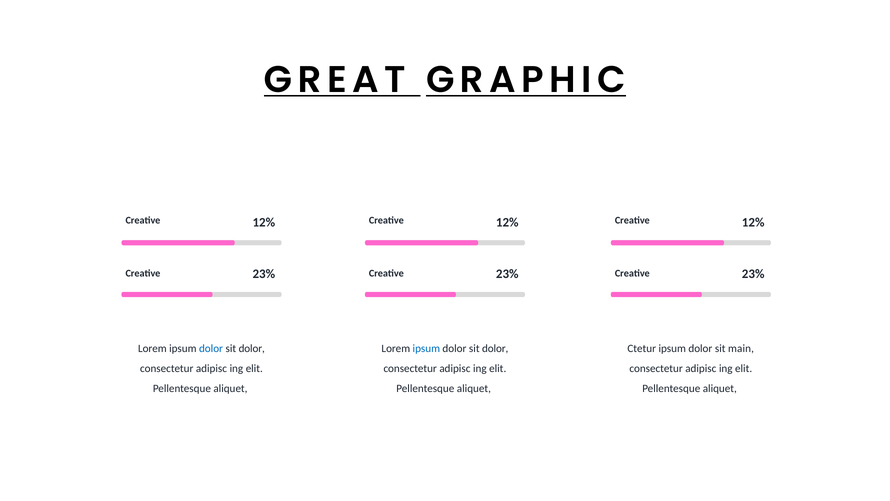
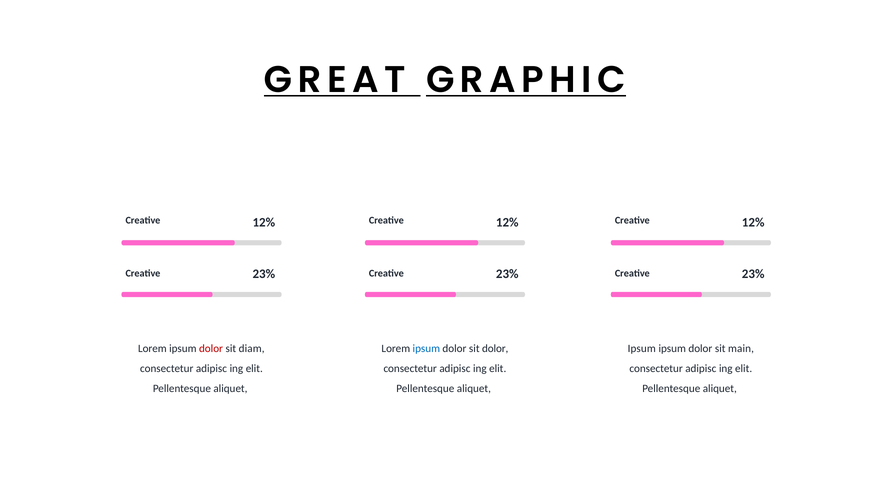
dolor at (211, 348) colour: blue -> red
dolor at (252, 348): dolor -> diam
Ctetur at (642, 348): Ctetur -> Ipsum
